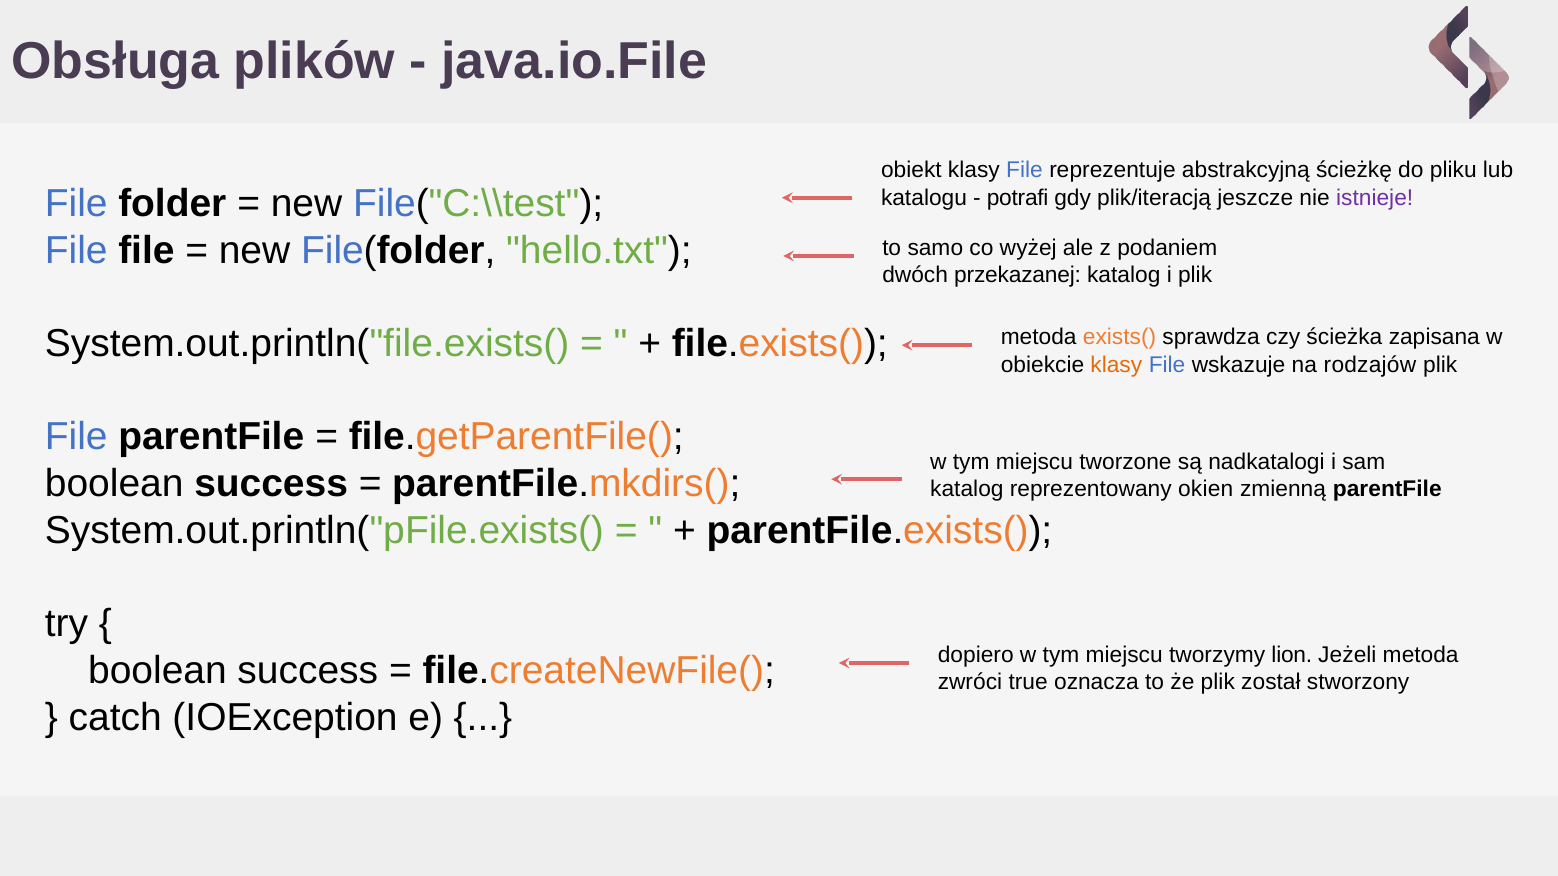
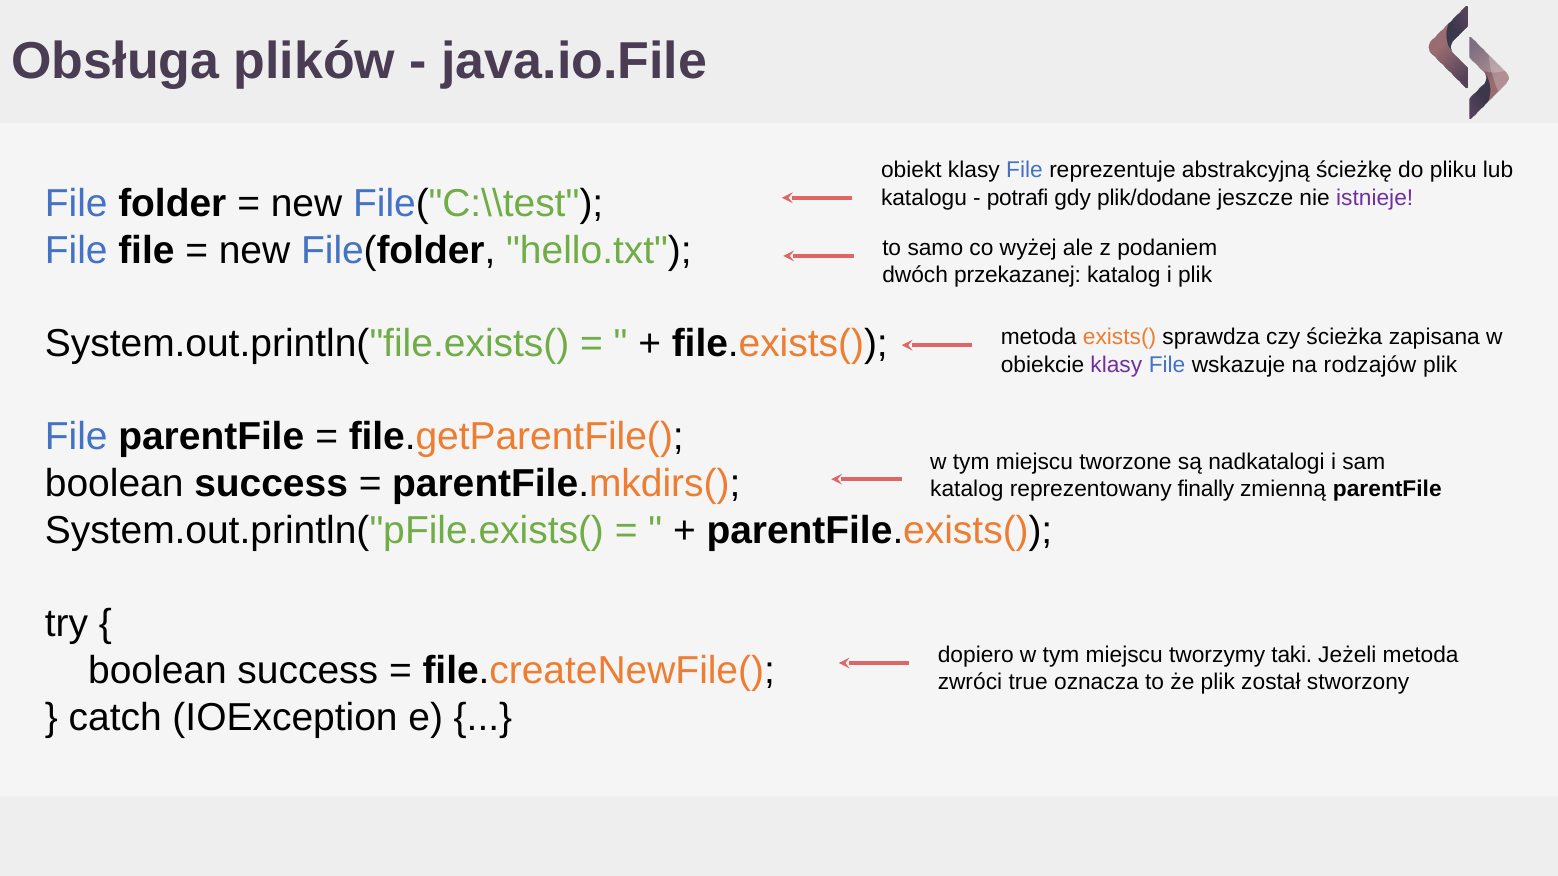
plik/iteracją: plik/iteracją -> plik/dodane
klasy at (1116, 365) colour: orange -> purple
okien: okien -> finally
lion: lion -> taki
